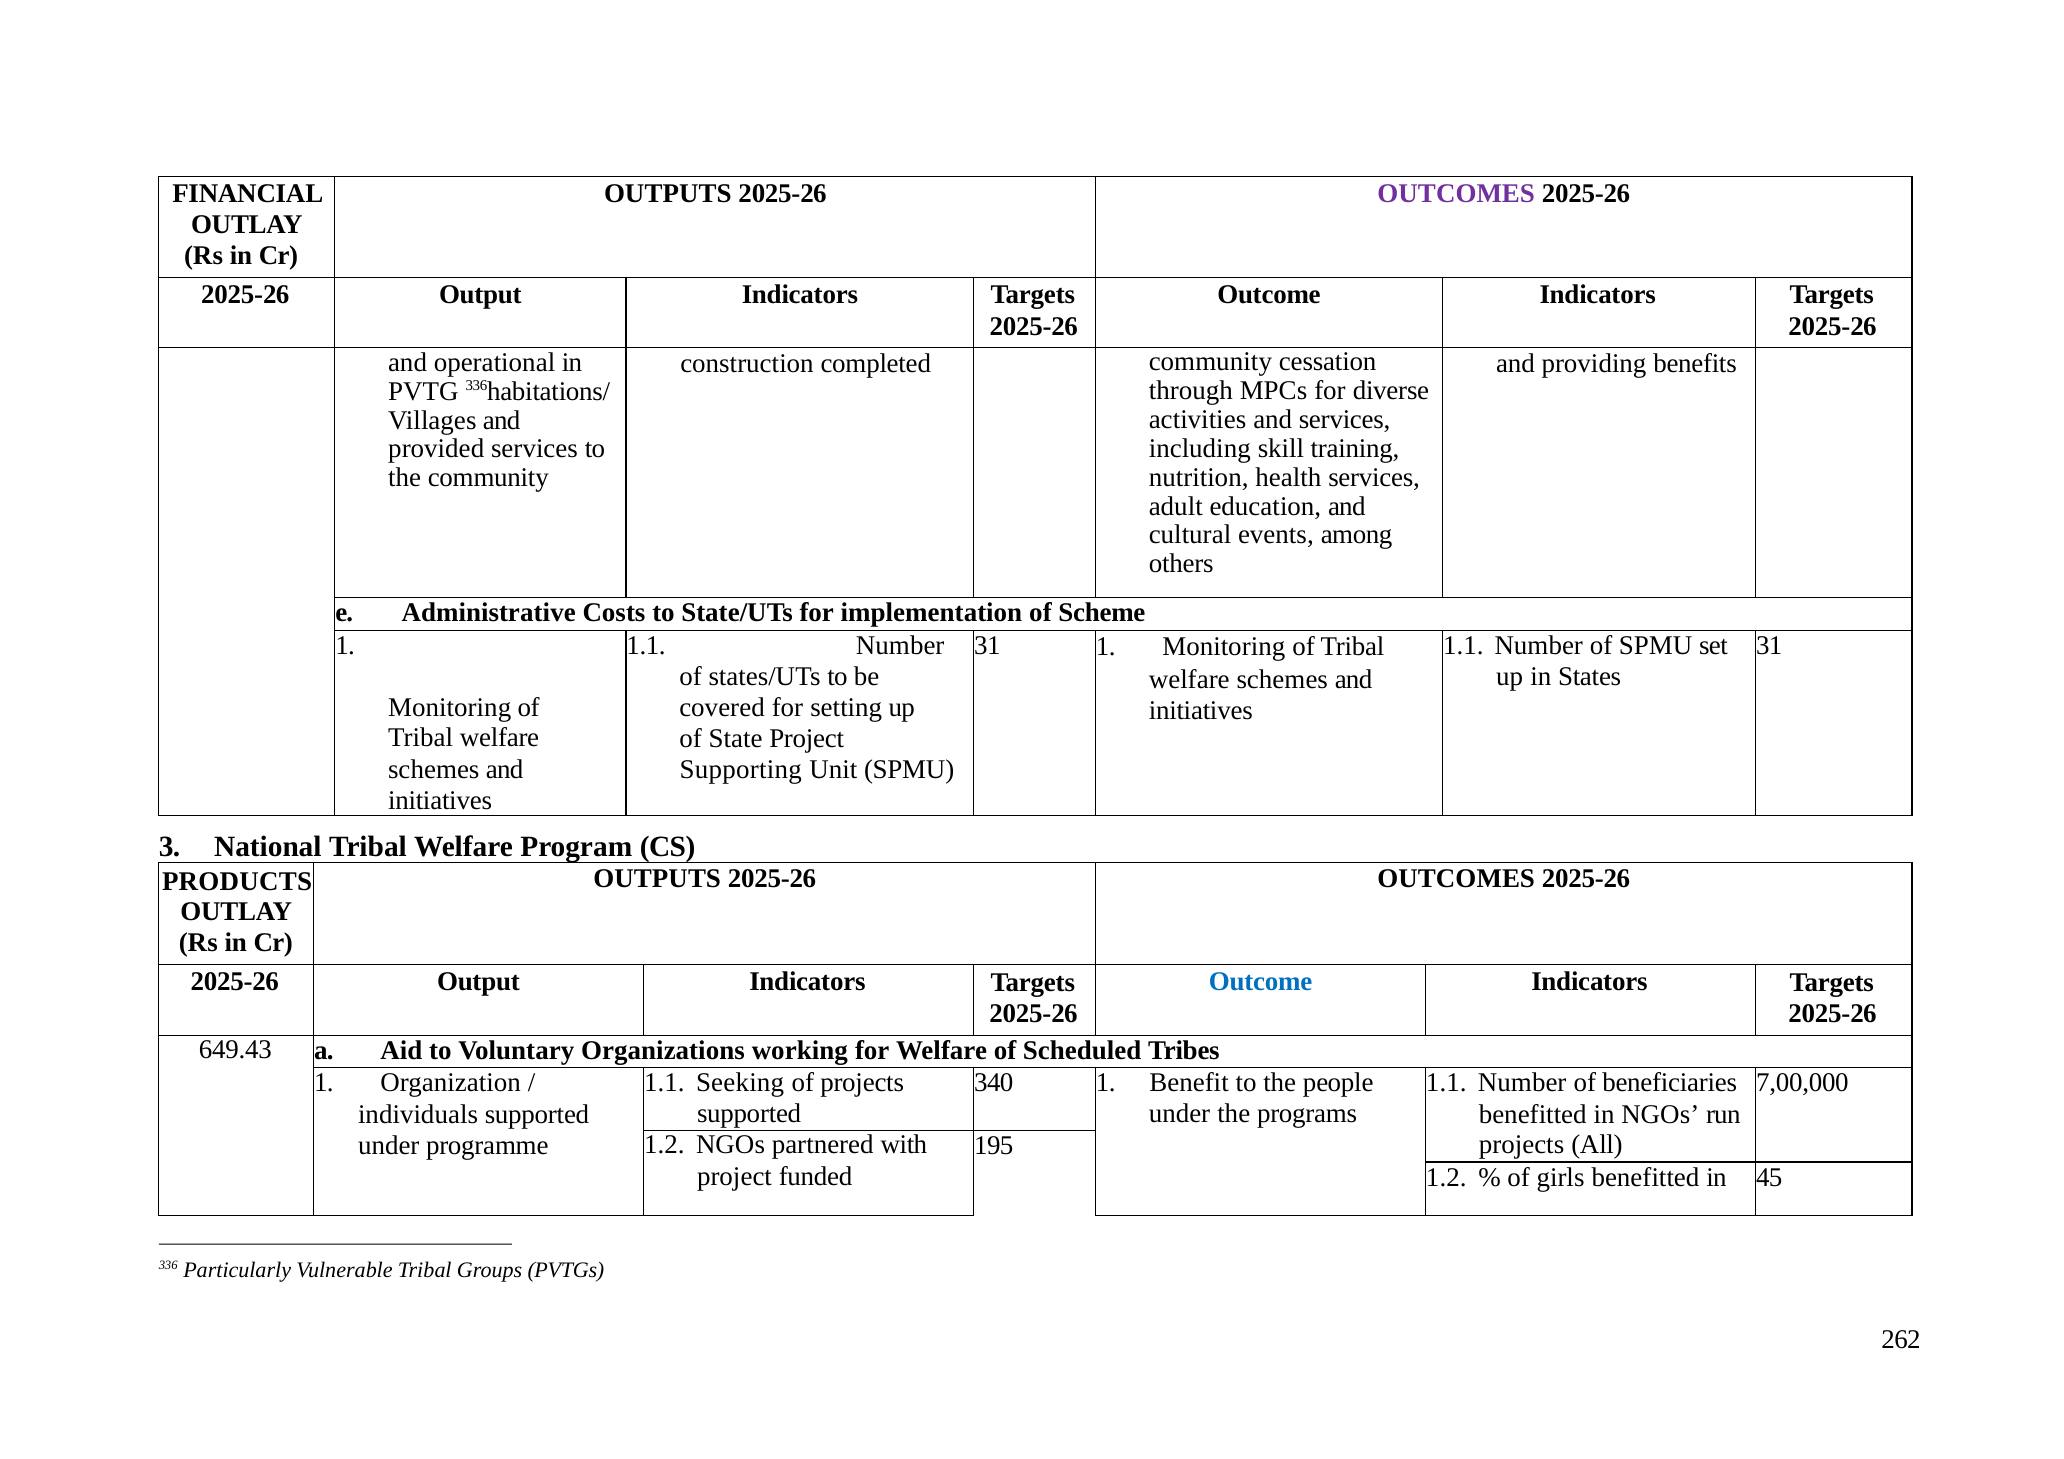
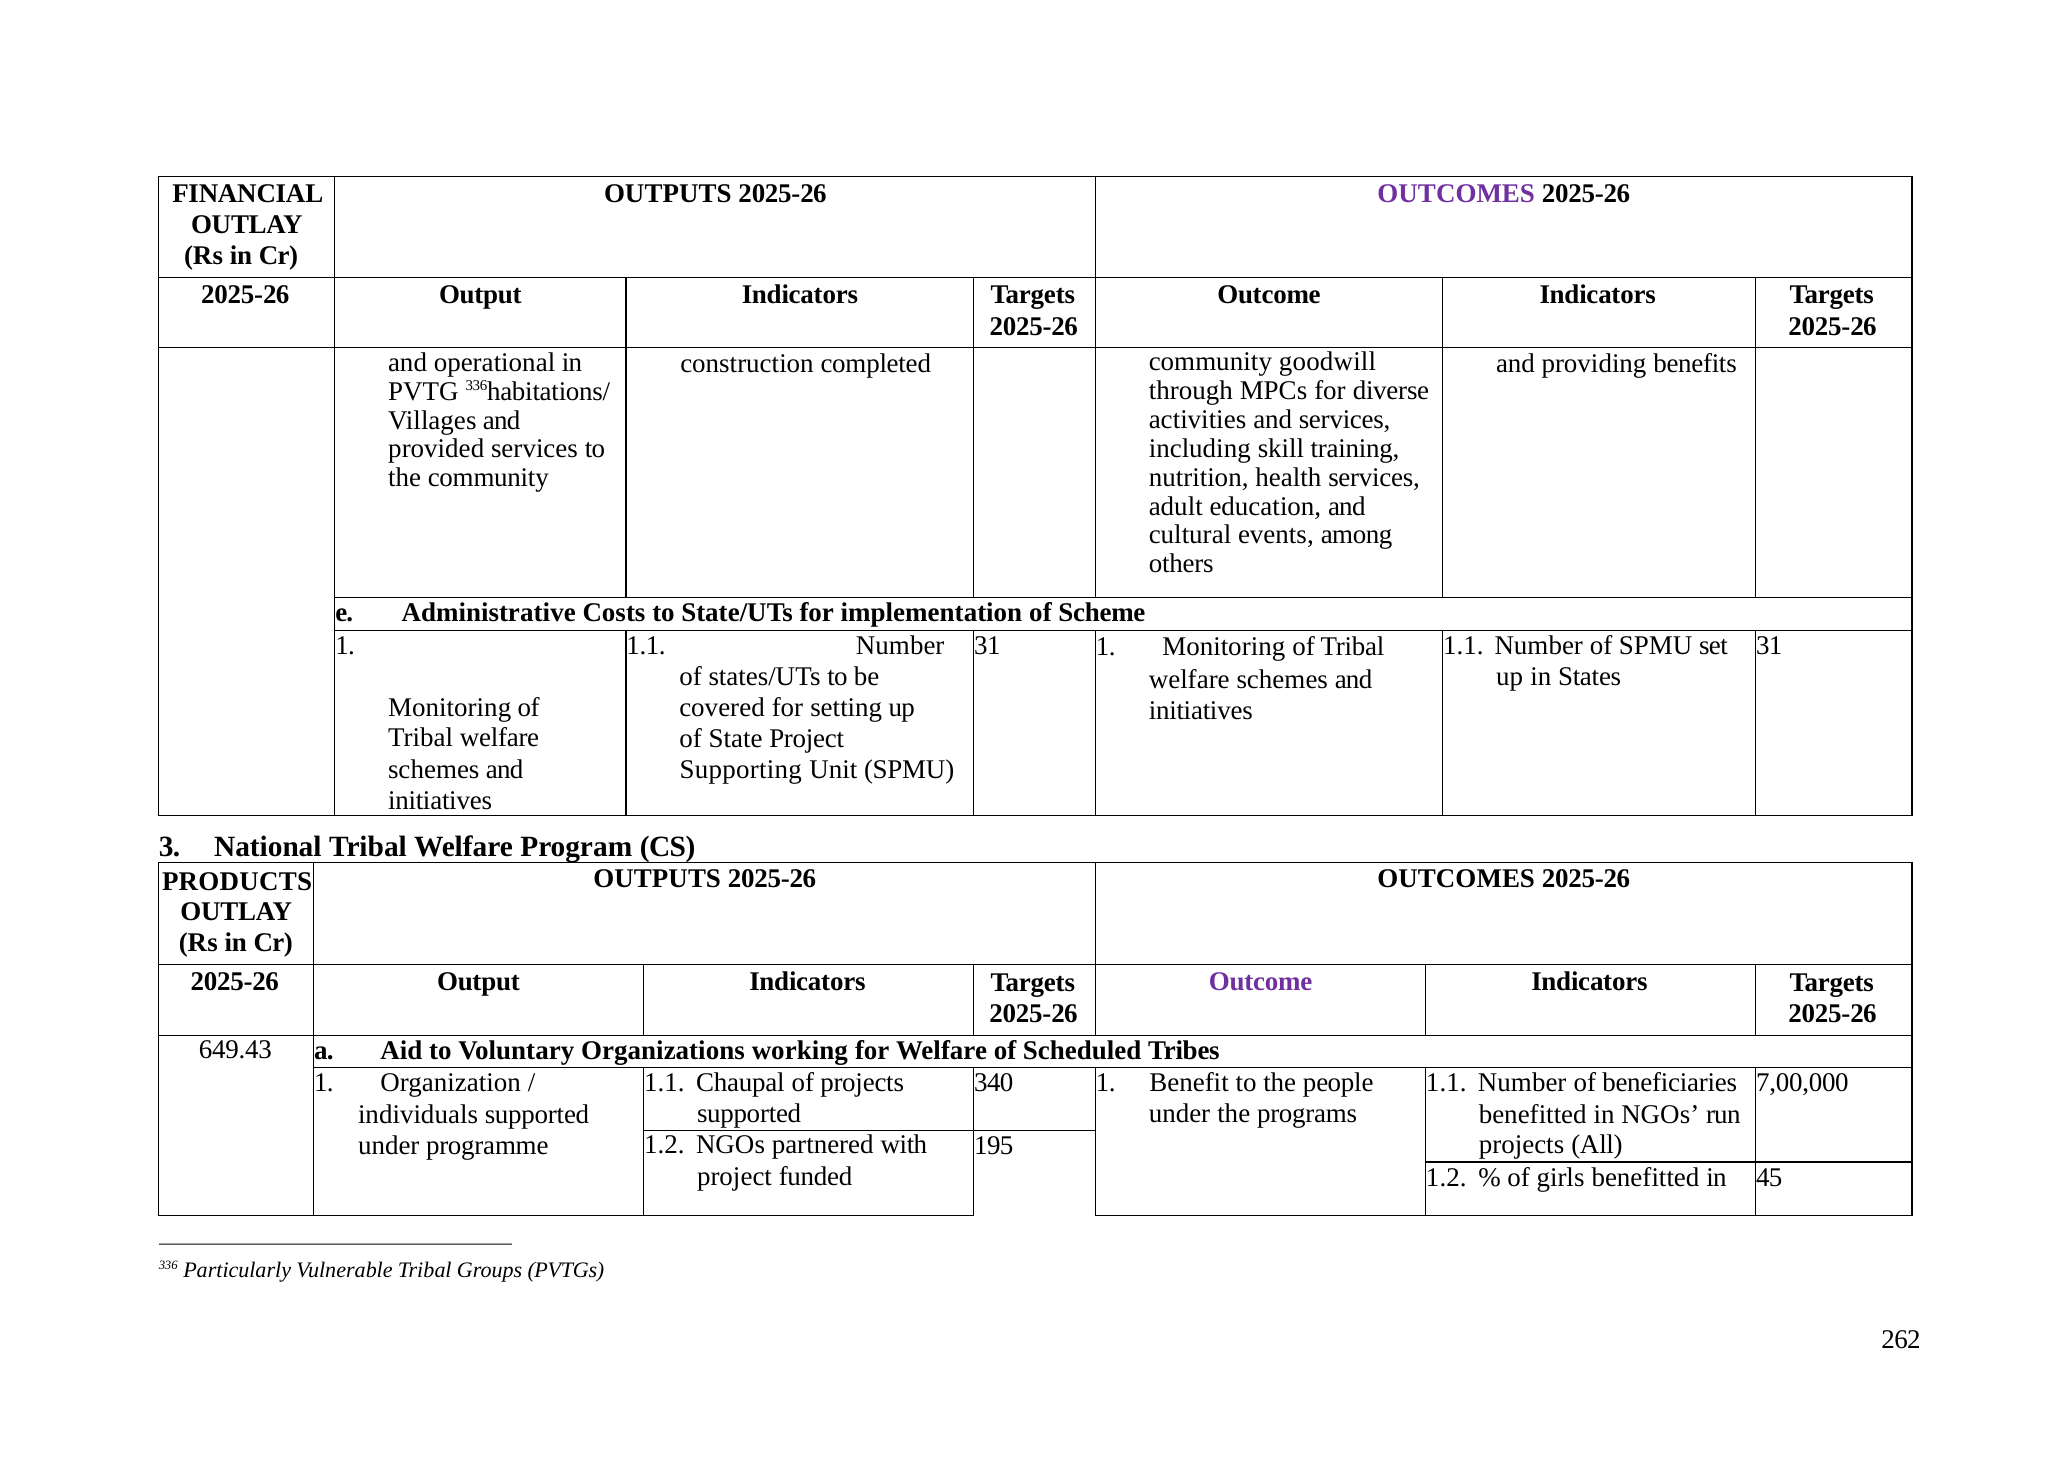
cessation: cessation -> goodwill
Outcome at (1261, 981) colour: blue -> purple
Seeking: Seeking -> Chaupal
